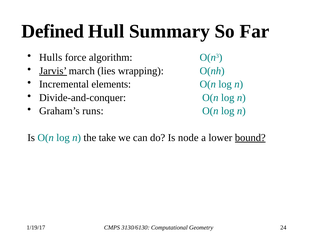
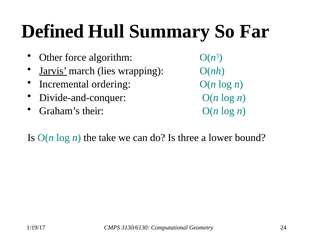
Hulls: Hulls -> Other
elements: elements -> ordering
runs: runs -> their
node: node -> three
bound underline: present -> none
